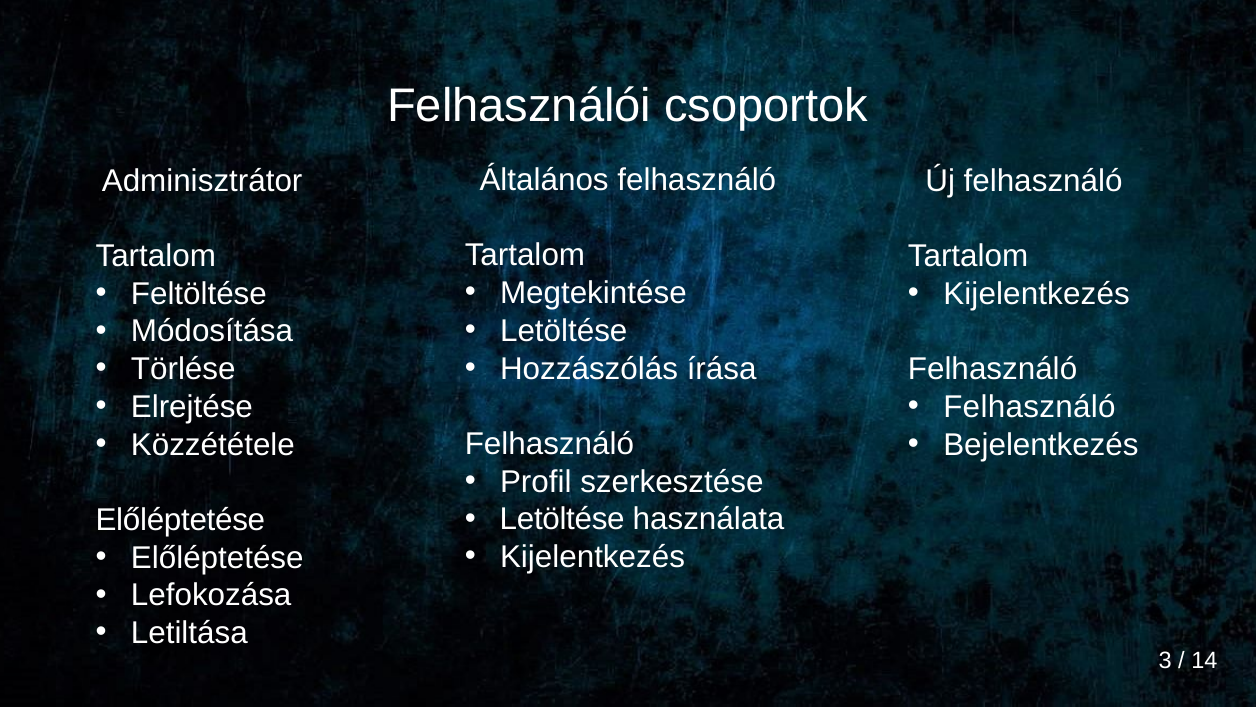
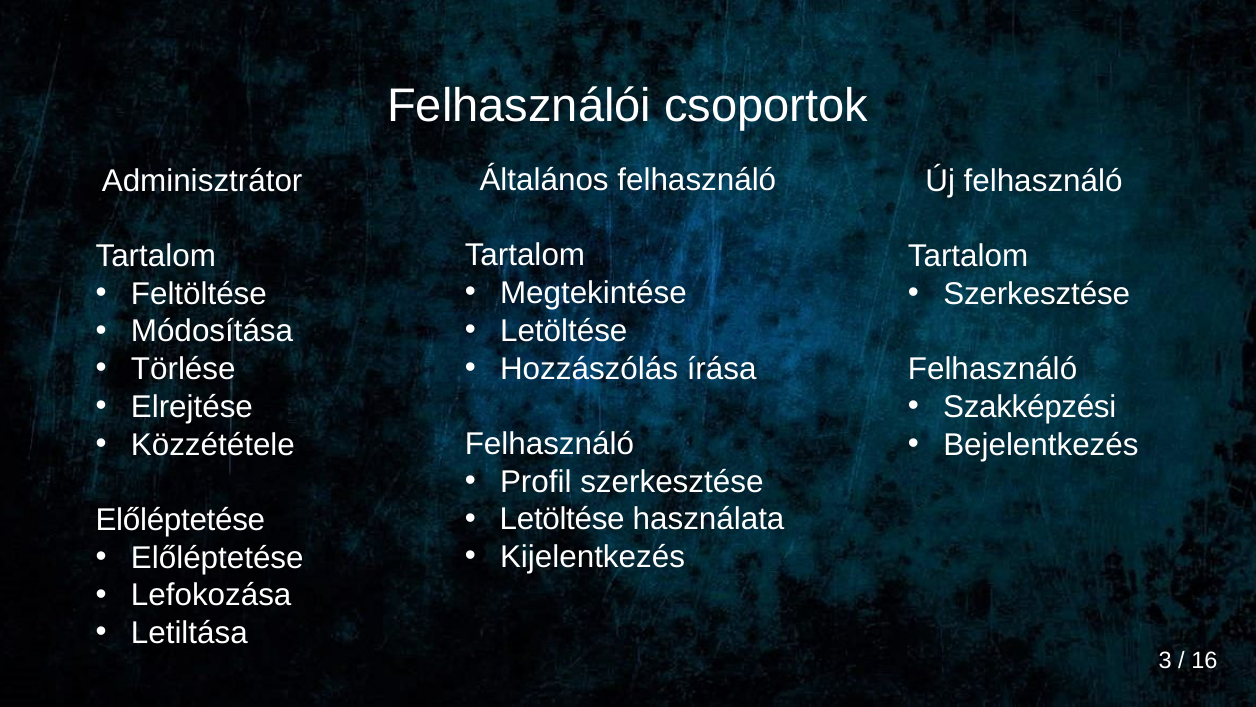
Kijelentkezés at (1037, 294): Kijelentkezés -> Szerkesztése
Felhasználó at (1029, 407): Felhasználó -> Szakképzési
14: 14 -> 16
